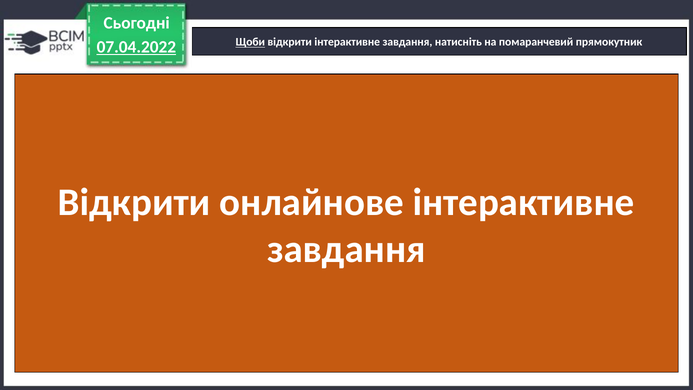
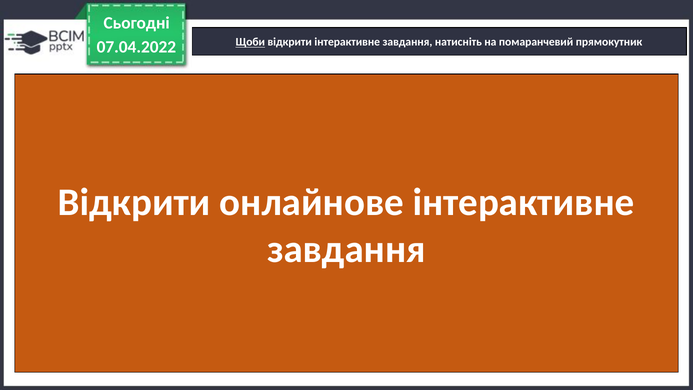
07.04.2022 underline: present -> none
